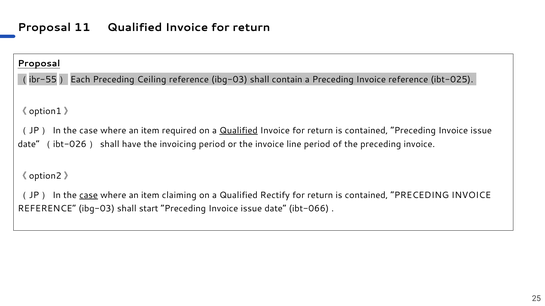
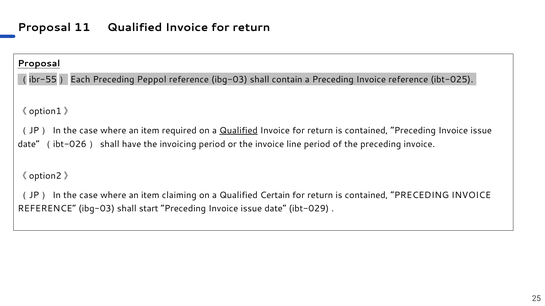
Ceiling: Ceiling -> Peppol
case at (89, 195) underline: present -> none
Rectify: Rectify -> Certain
ibt-066: ibt-066 -> ibt-029
